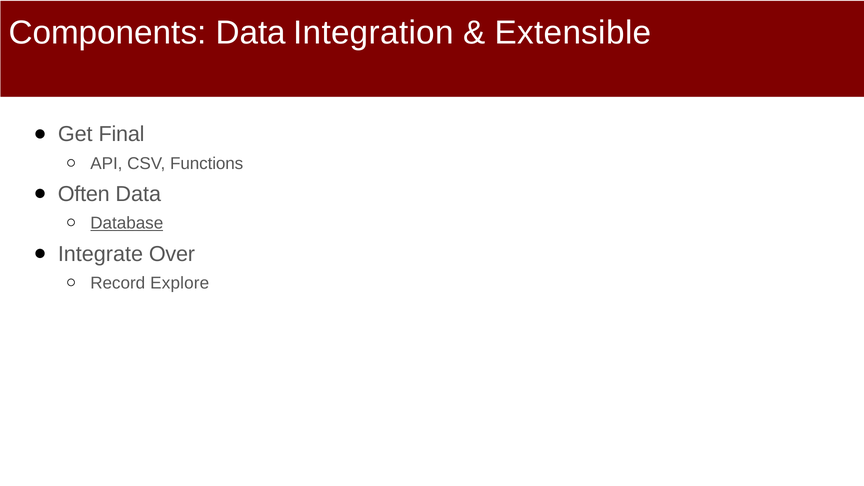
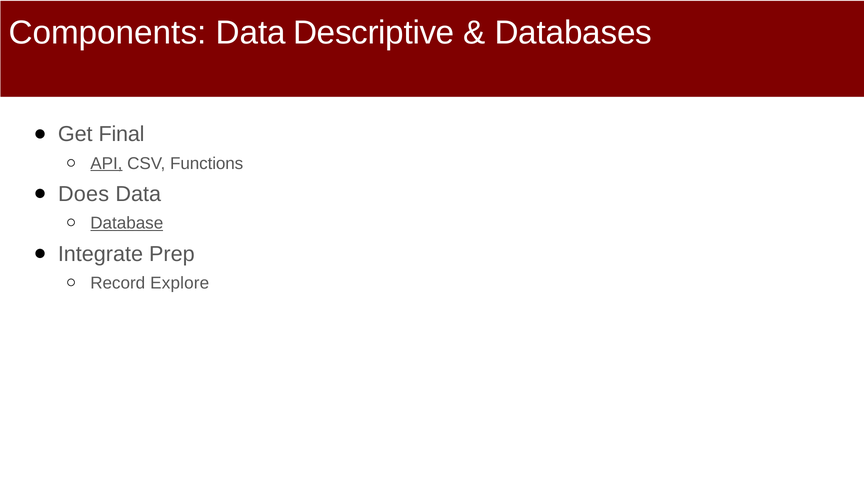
Integration: Integration -> Descriptive
Extensible: Extensible -> Databases
API underline: none -> present
Often: Often -> Does
Over: Over -> Prep
